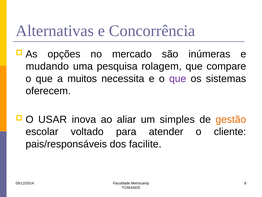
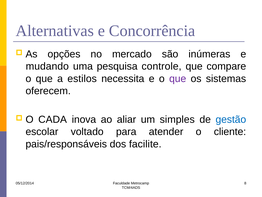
rolagem: rolagem -> controle
muitos: muitos -> estilos
USAR: USAR -> CADA
gestão colour: orange -> blue
